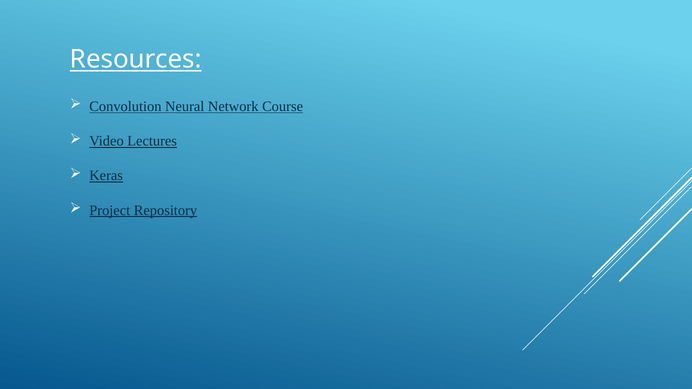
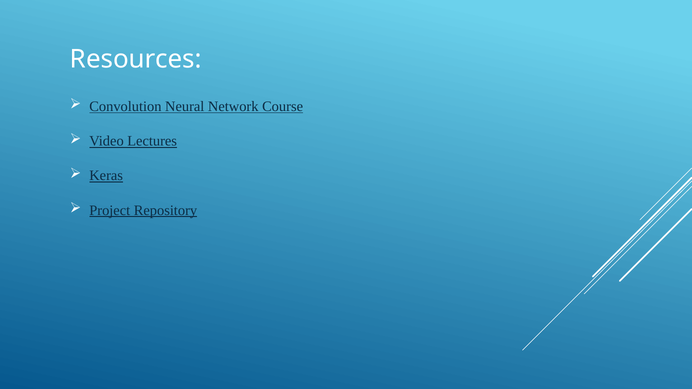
Resources underline: present -> none
